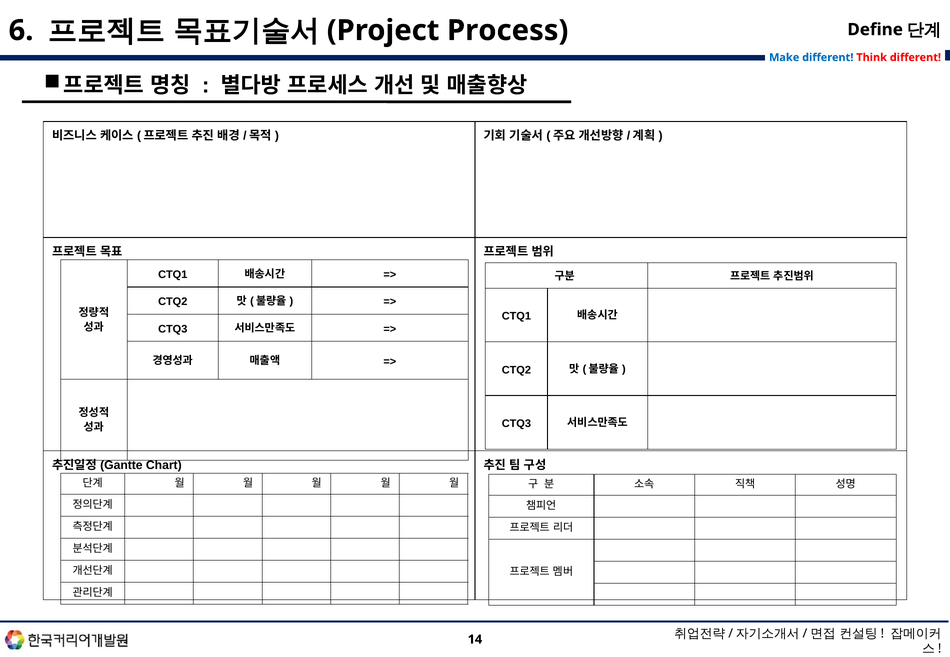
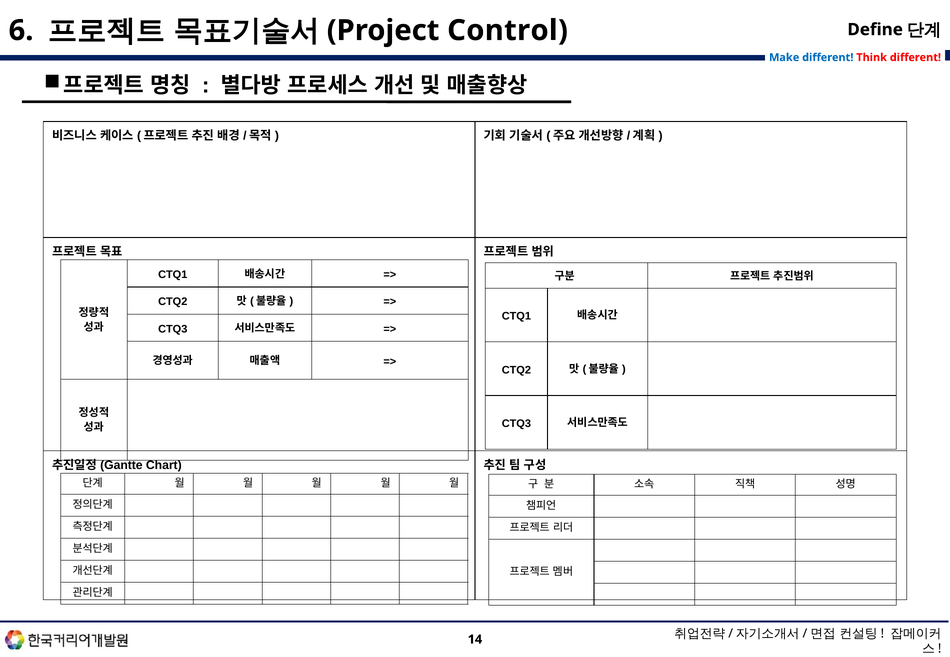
Process: Process -> Control
